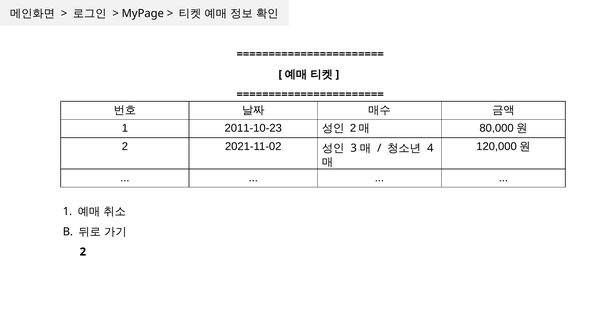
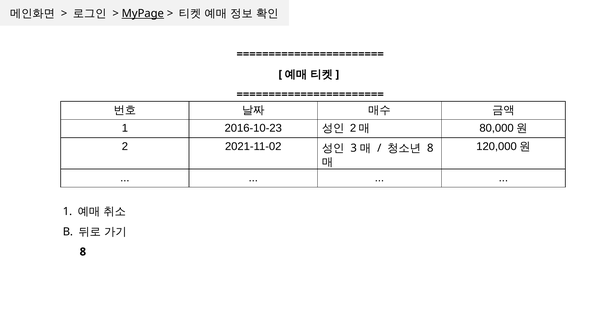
MyPage underline: none -> present
2011-10-23: 2011-10-23 -> 2016-10-23
4 at (430, 148): 4 -> 8
2 at (83, 252): 2 -> 8
